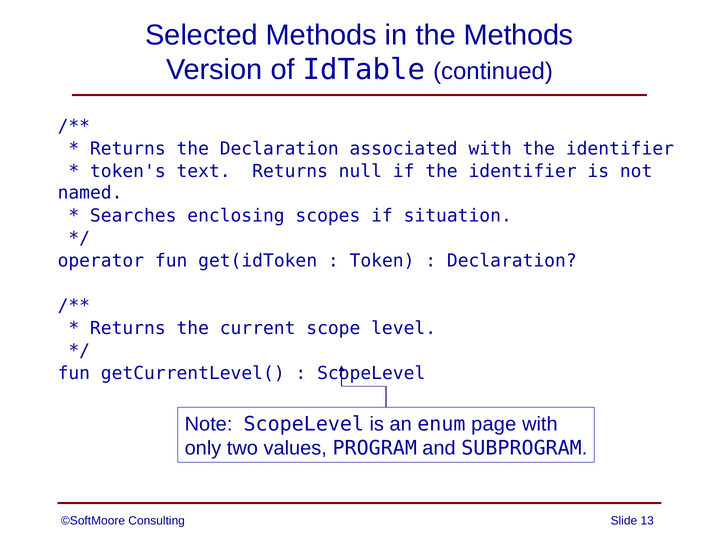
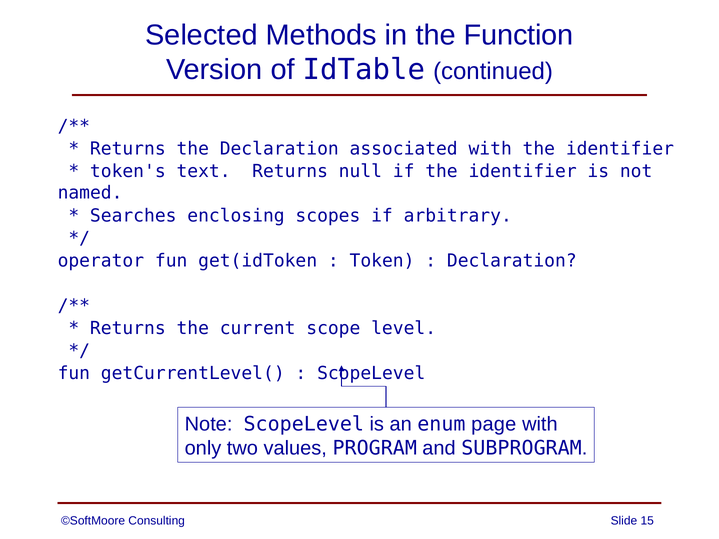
the Methods: Methods -> Function
situation: situation -> arbitrary
13: 13 -> 15
